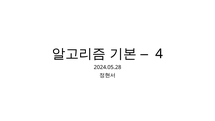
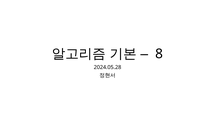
4: 4 -> 8
